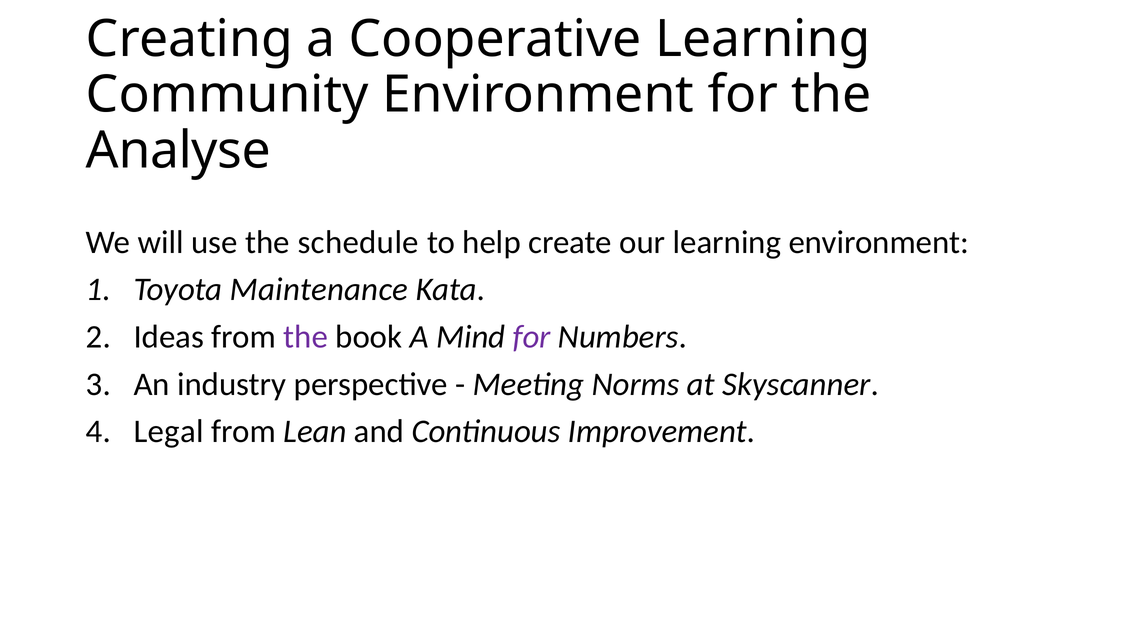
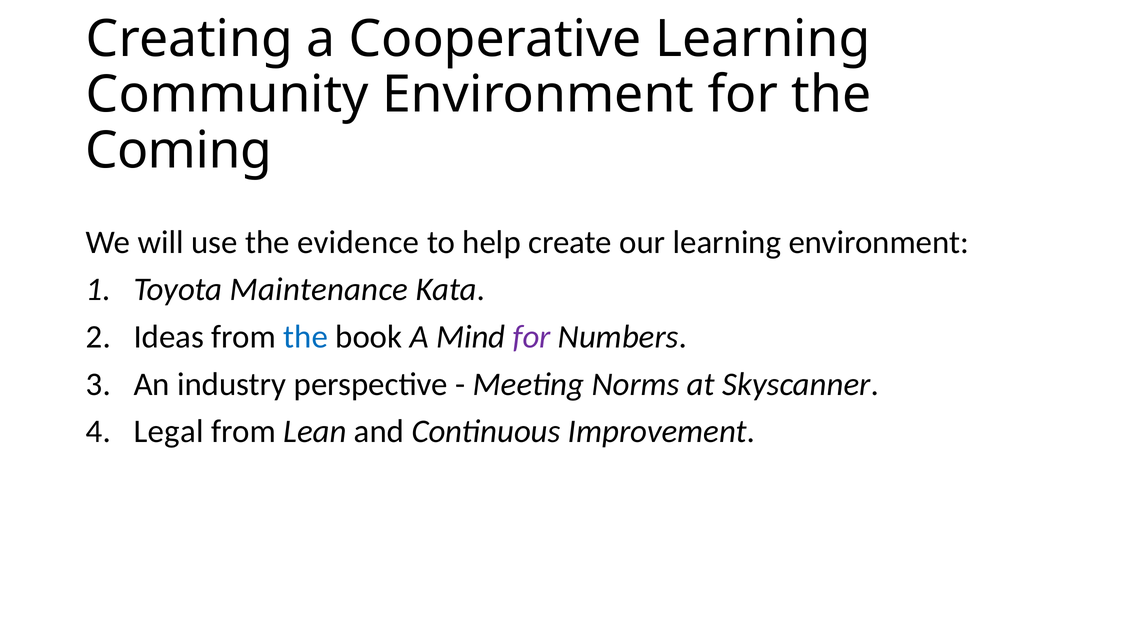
Analyse: Analyse -> Coming
schedule: schedule -> evidence
the at (306, 337) colour: purple -> blue
